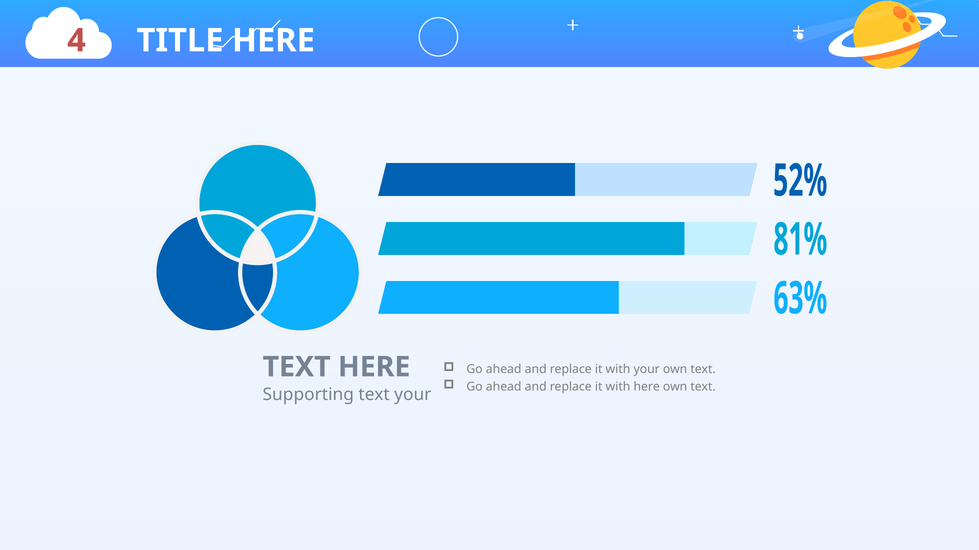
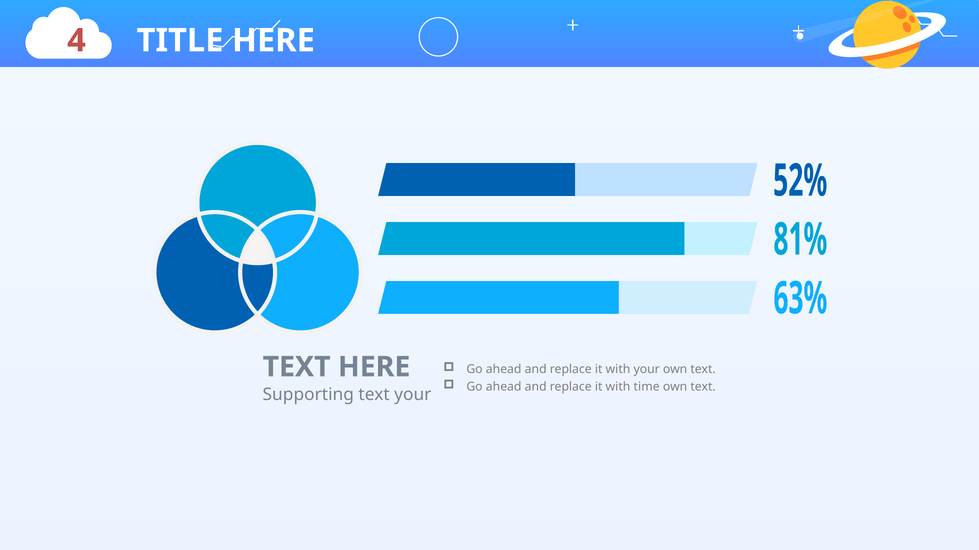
with here: here -> time
